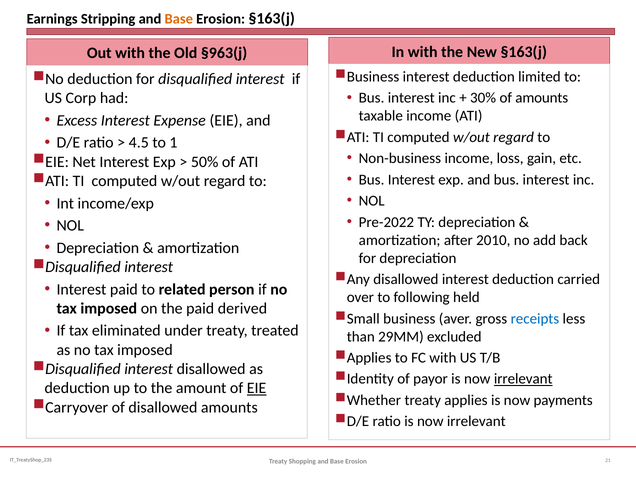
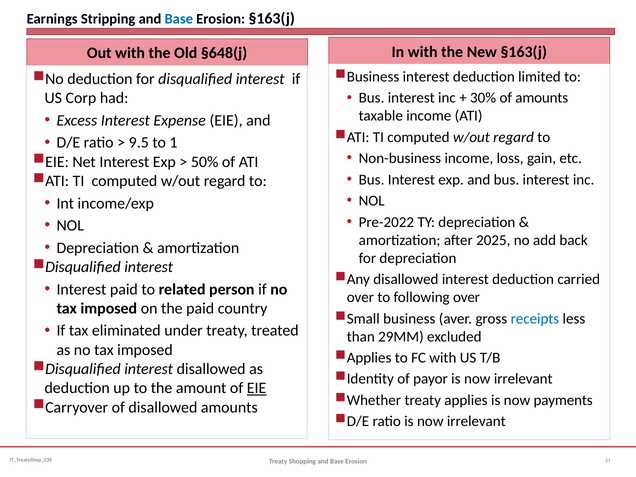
Base at (179, 19) colour: orange -> blue
§963(j: §963(j -> §648(j
4.5: 4.5 -> 9.5
2010: 2010 -> 2025
following held: held -> over
derived: derived -> country
irrelevant at (523, 379) underline: present -> none
